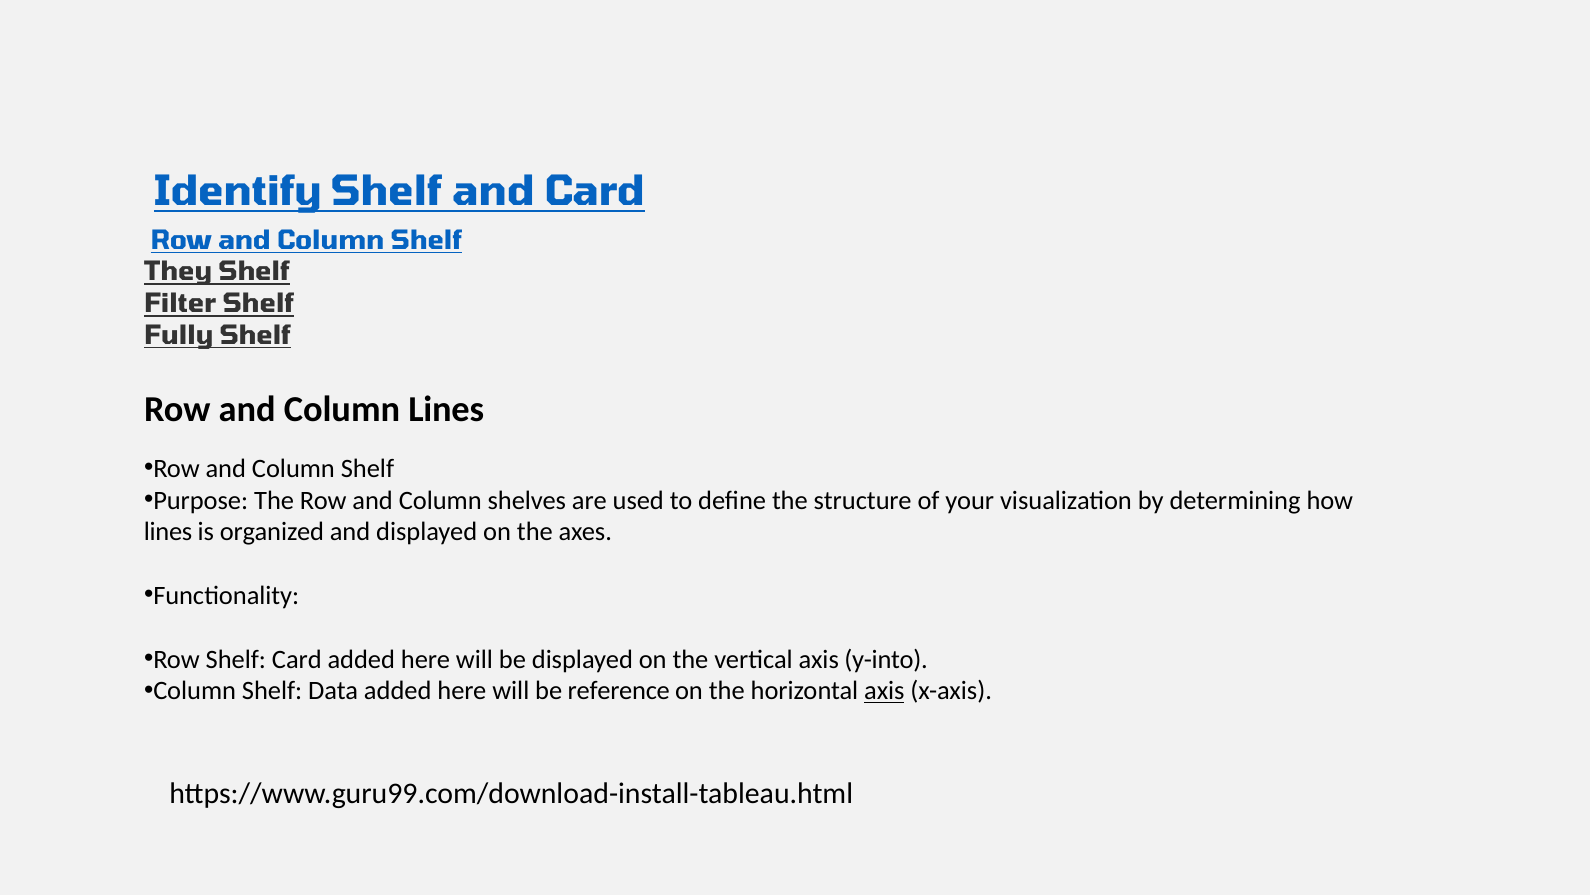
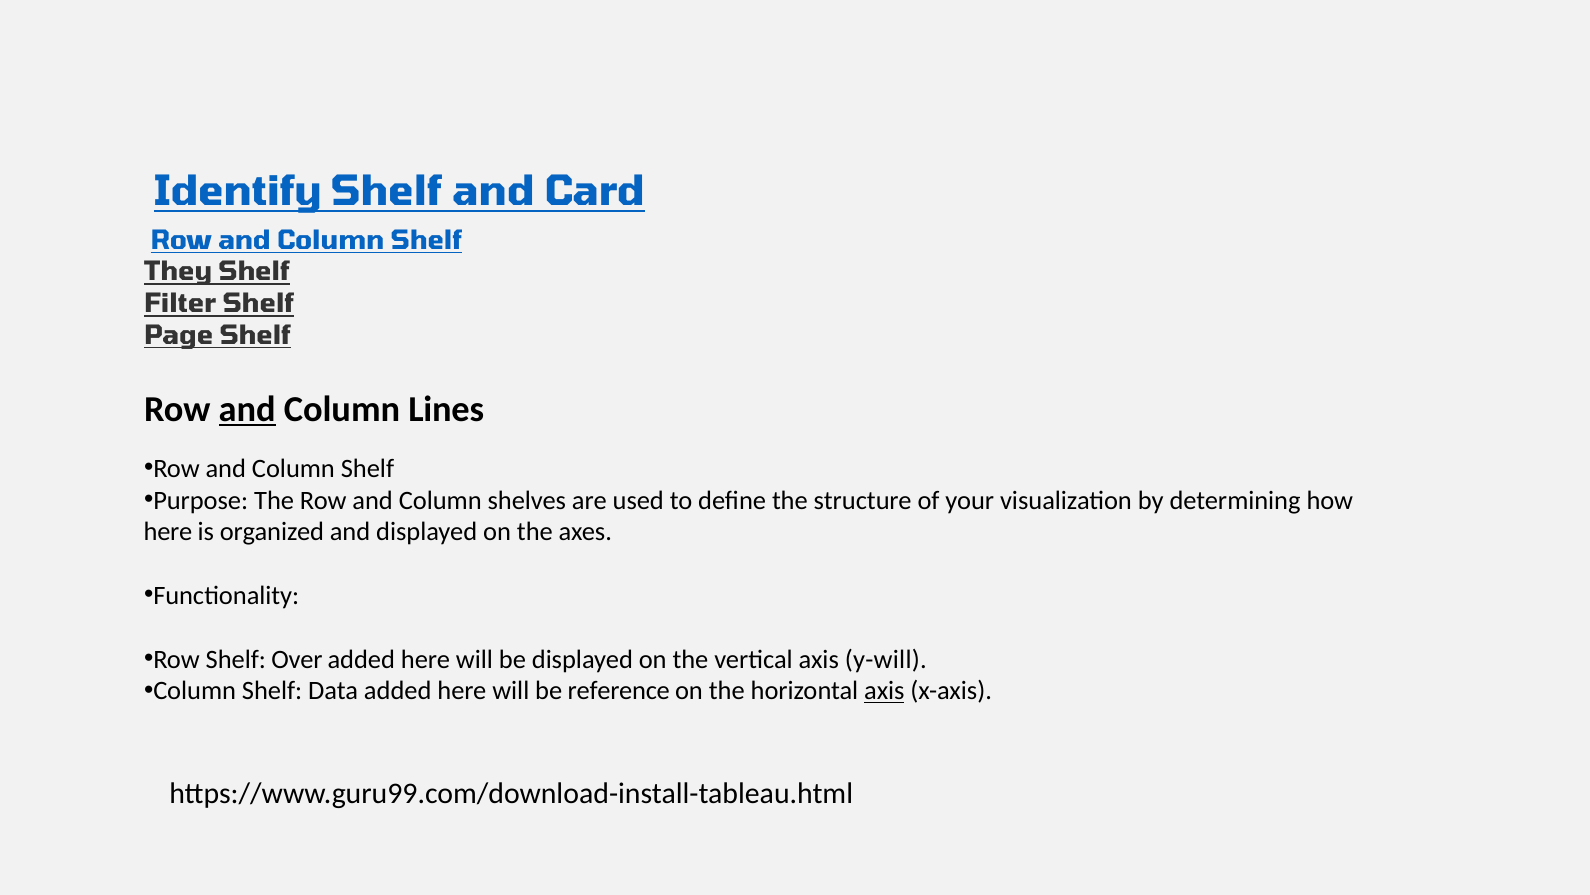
Fully: Fully -> Page
and at (247, 409) underline: none -> present
lines at (168, 532): lines -> here
Shelf Card: Card -> Over
y-into: y-into -> y-will
